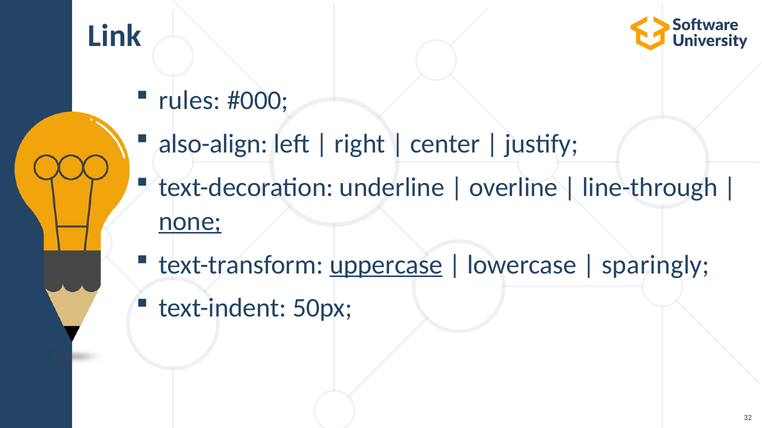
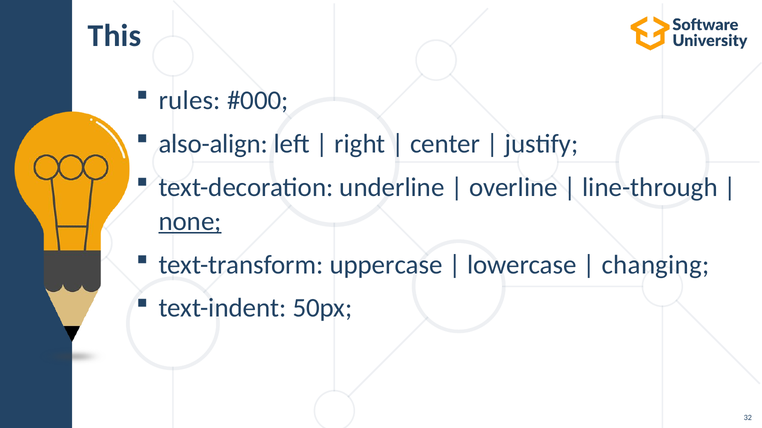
Link: Link -> This
uppercase underline: present -> none
sparingly: sparingly -> changing
